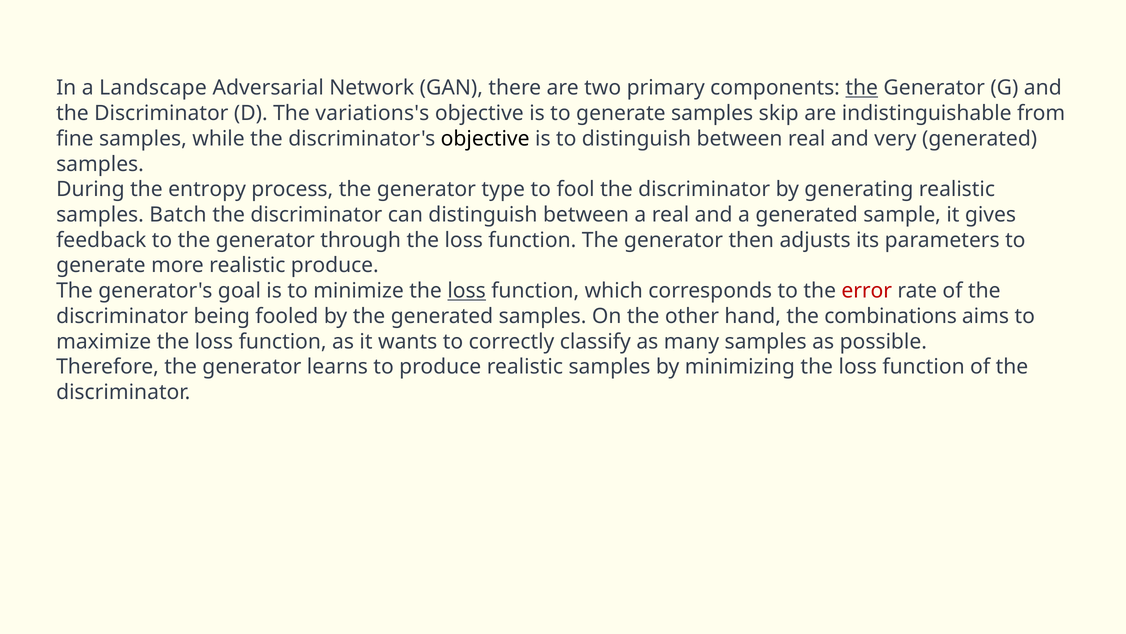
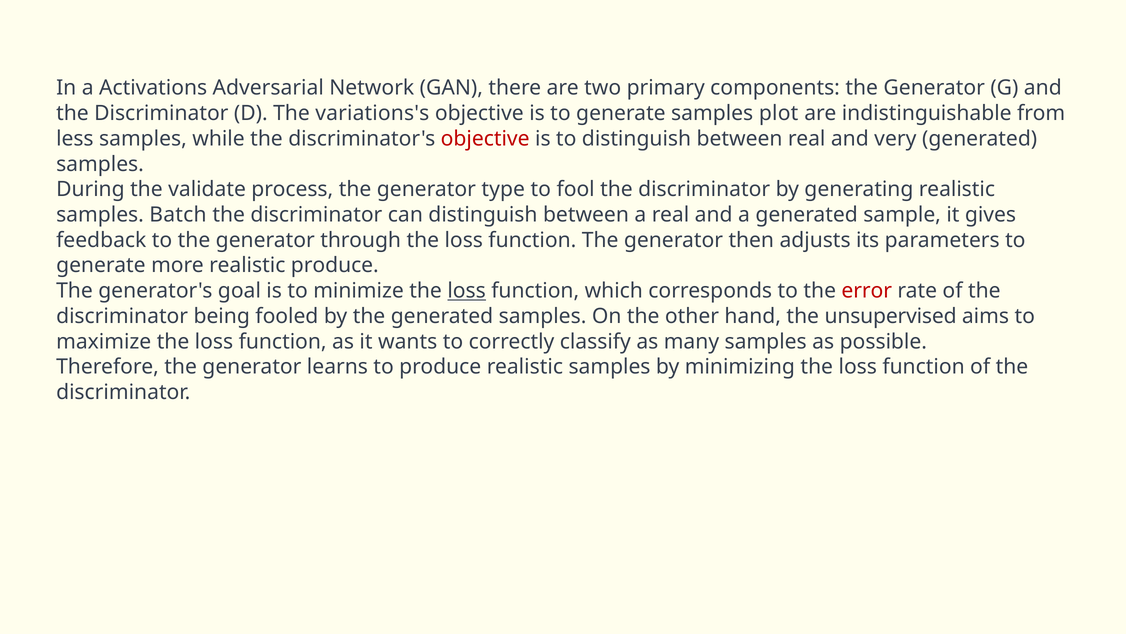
Landscape: Landscape -> Activations
the at (862, 88) underline: present -> none
skip: skip -> plot
fine: fine -> less
objective at (485, 139) colour: black -> red
entropy: entropy -> validate
combinations: combinations -> unsupervised
